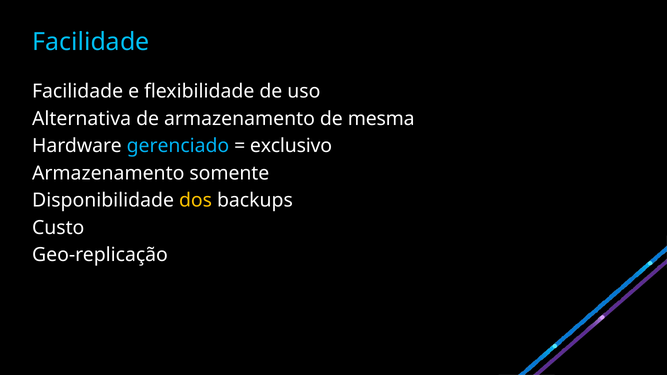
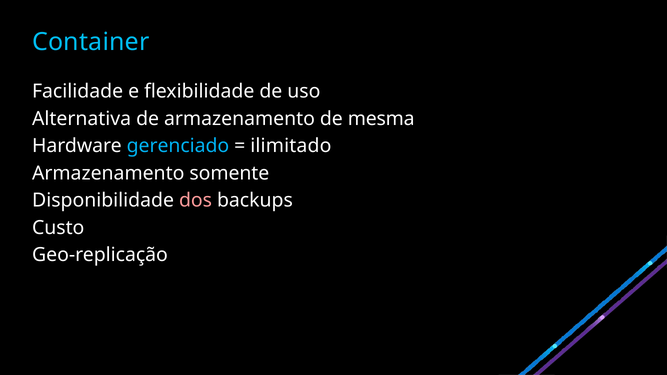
Facilidade at (91, 42): Facilidade -> Container
exclusivo: exclusivo -> ilimitado
dos colour: yellow -> pink
